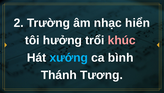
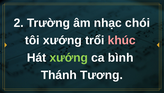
hiển: hiển -> chói
tôi hưởng: hưởng -> xướng
xướng at (69, 57) colour: light blue -> light green
